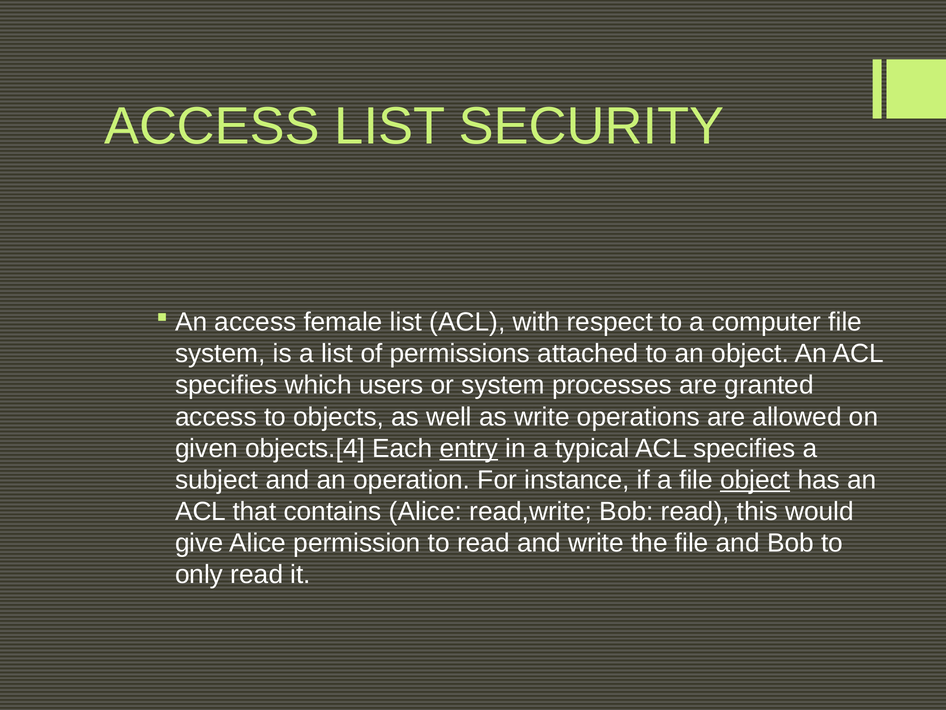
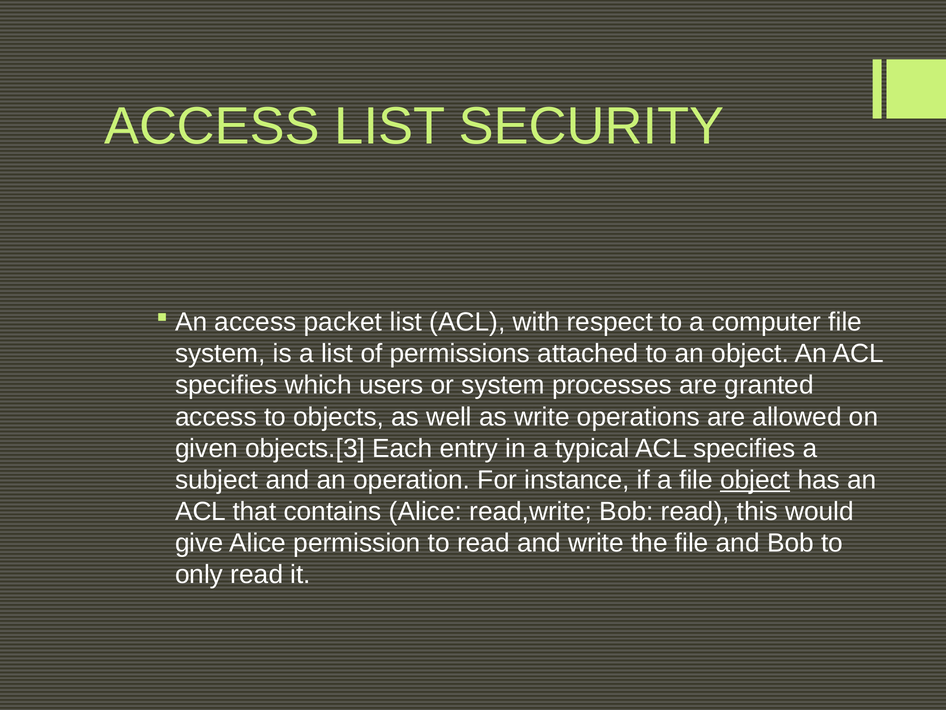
female: female -> packet
objects.[4: objects.[4 -> objects.[3
entry underline: present -> none
